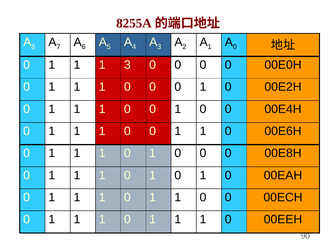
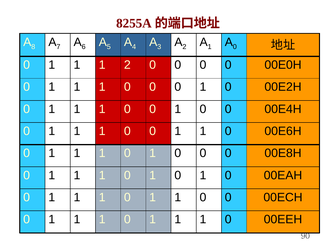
1 3: 3 -> 2
